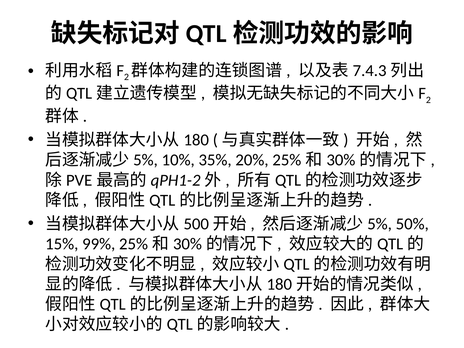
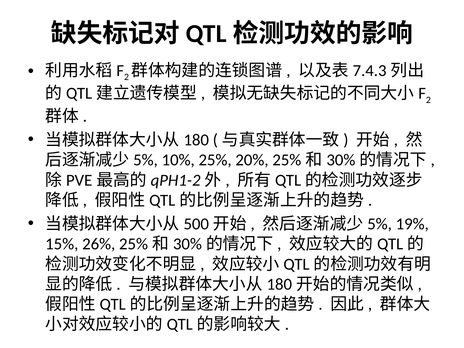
10% 35%: 35% -> 25%
50%: 50% -> 19%
99%: 99% -> 26%
